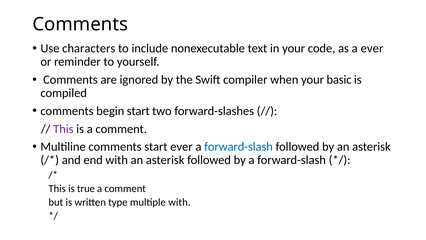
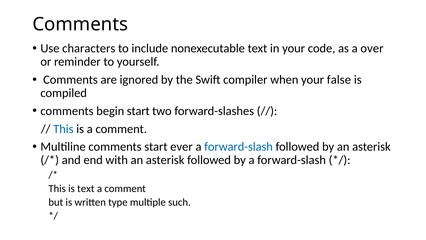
a ever: ever -> over
basic: basic -> false
This at (63, 129) colour: purple -> blue
is true: true -> text
multiple with: with -> such
